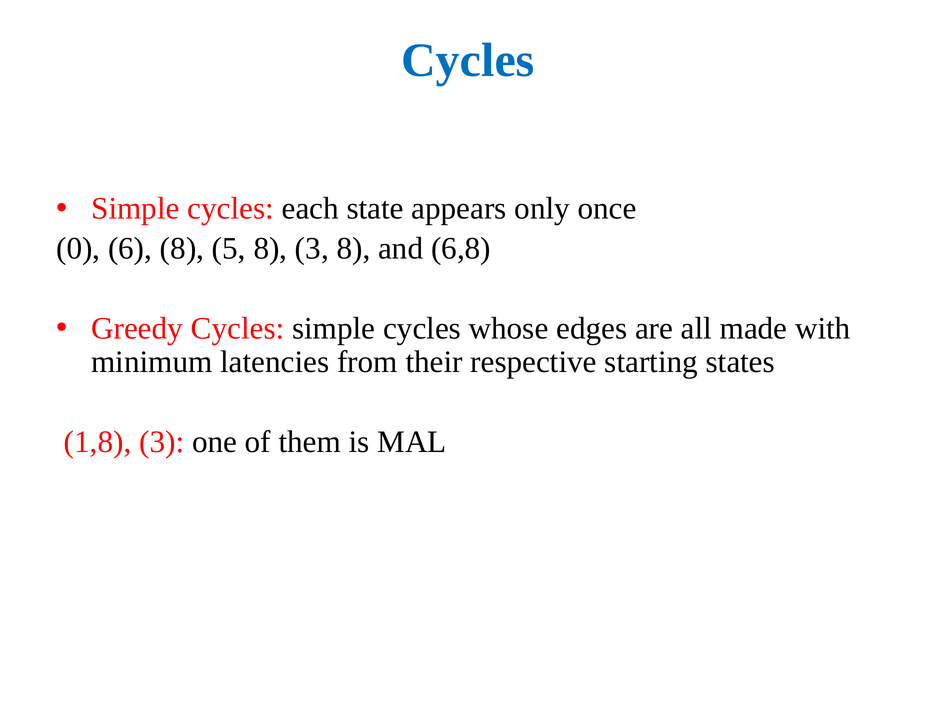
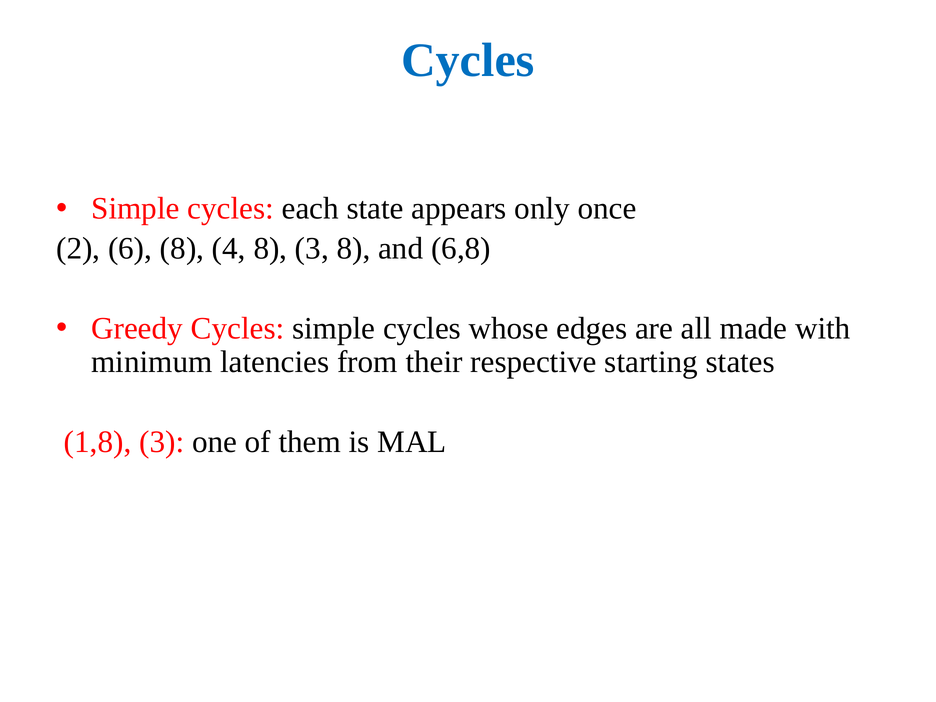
0: 0 -> 2
5: 5 -> 4
